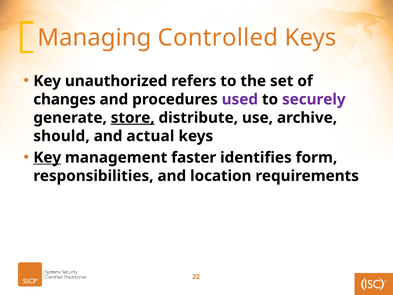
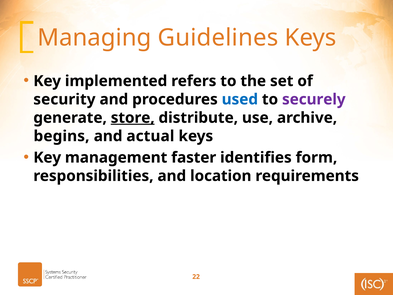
Controlled: Controlled -> Guidelines
unauthorized: unauthorized -> implemented
changes: changes -> security
used colour: purple -> blue
should: should -> begins
Key at (47, 157) underline: present -> none
